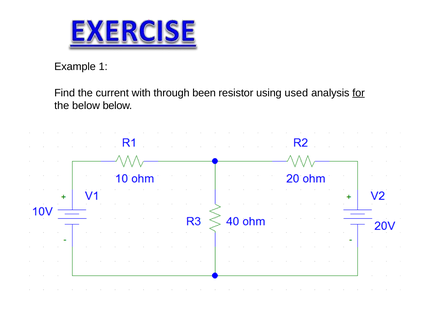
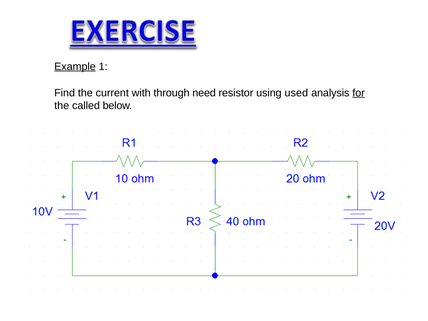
Example underline: none -> present
been: been -> need
the below: below -> called
